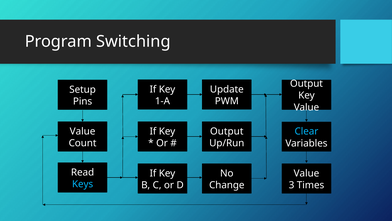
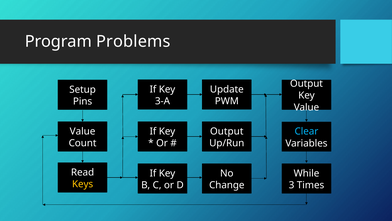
Switching: Switching -> Problems
1-A: 1-A -> 3-A
Value at (306, 173): Value -> While
Keys colour: light blue -> yellow
